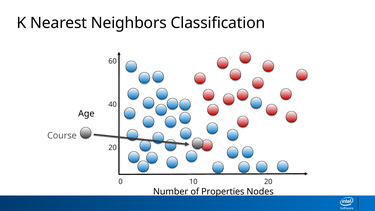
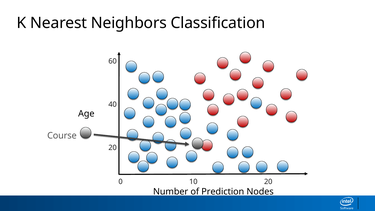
Properties: Properties -> Prediction
